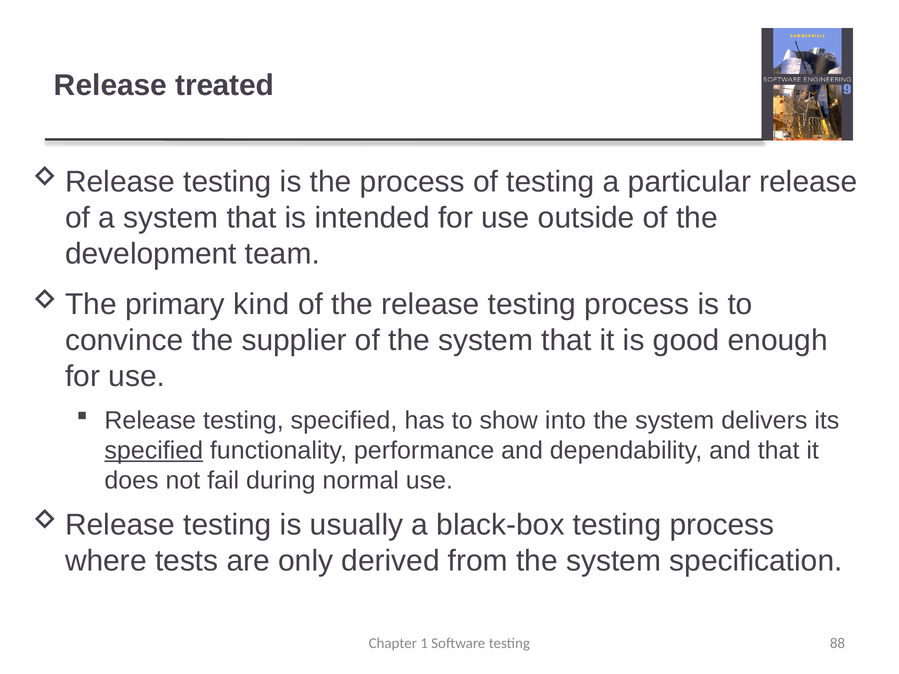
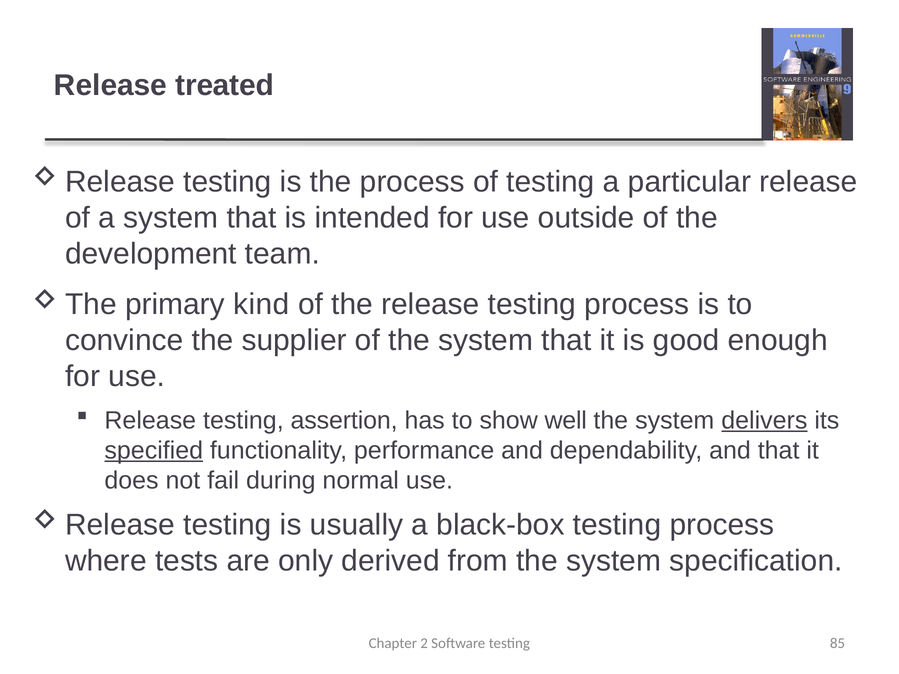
testing specified: specified -> assertion
into: into -> well
delivers underline: none -> present
1: 1 -> 2
88: 88 -> 85
